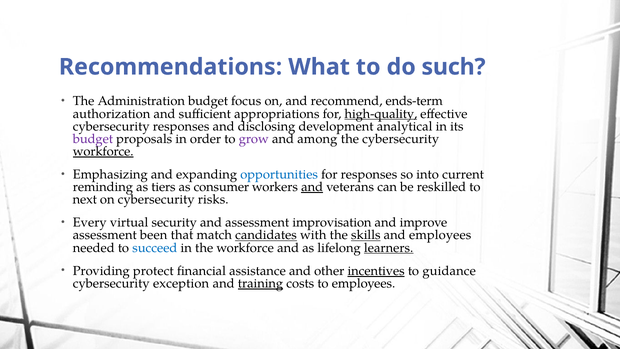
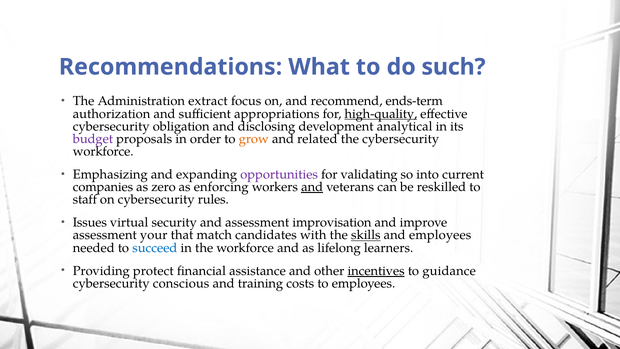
Administration budget: budget -> extract
cybersecurity responses: responses -> obligation
grow colour: purple -> orange
among: among -> related
workforce at (103, 151) underline: present -> none
opportunities colour: blue -> purple
for responses: responses -> validating
reminding: reminding -> companies
tiers: tiers -> zero
consumer: consumer -> enforcing
next: next -> staff
risks: risks -> rules
Every: Every -> Issues
been: been -> your
candidates underline: present -> none
learners underline: present -> none
exception: exception -> conscious
training underline: present -> none
